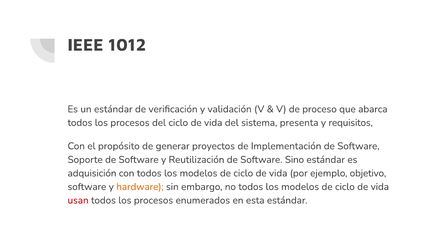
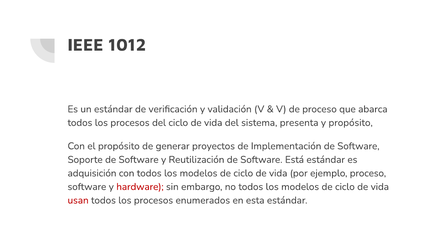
y requisitos: requisitos -> propósito
Sino: Sino -> Está
ejemplo objetivo: objetivo -> proceso
hardware colour: orange -> red
